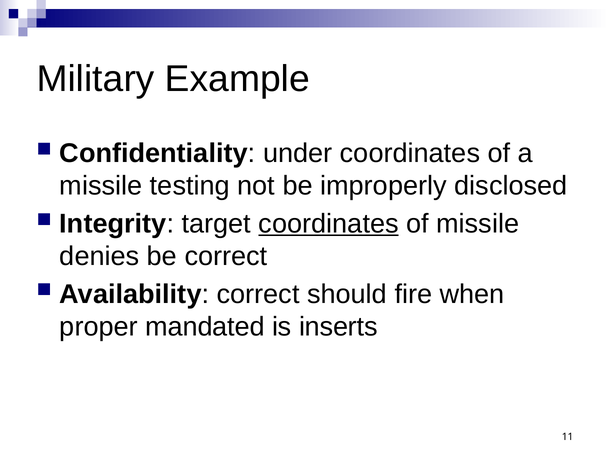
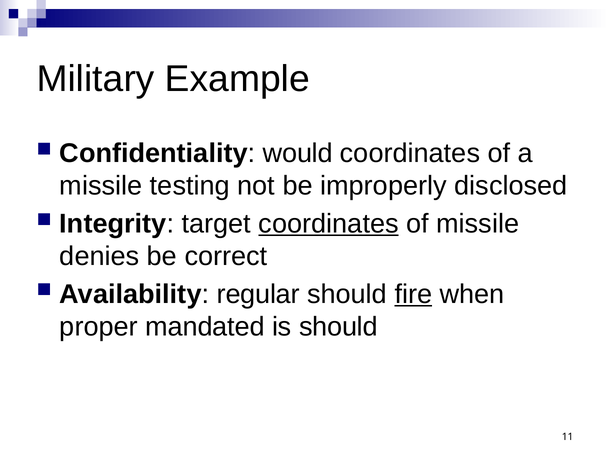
under: under -> would
Availability correct: correct -> regular
fire underline: none -> present
is inserts: inserts -> should
